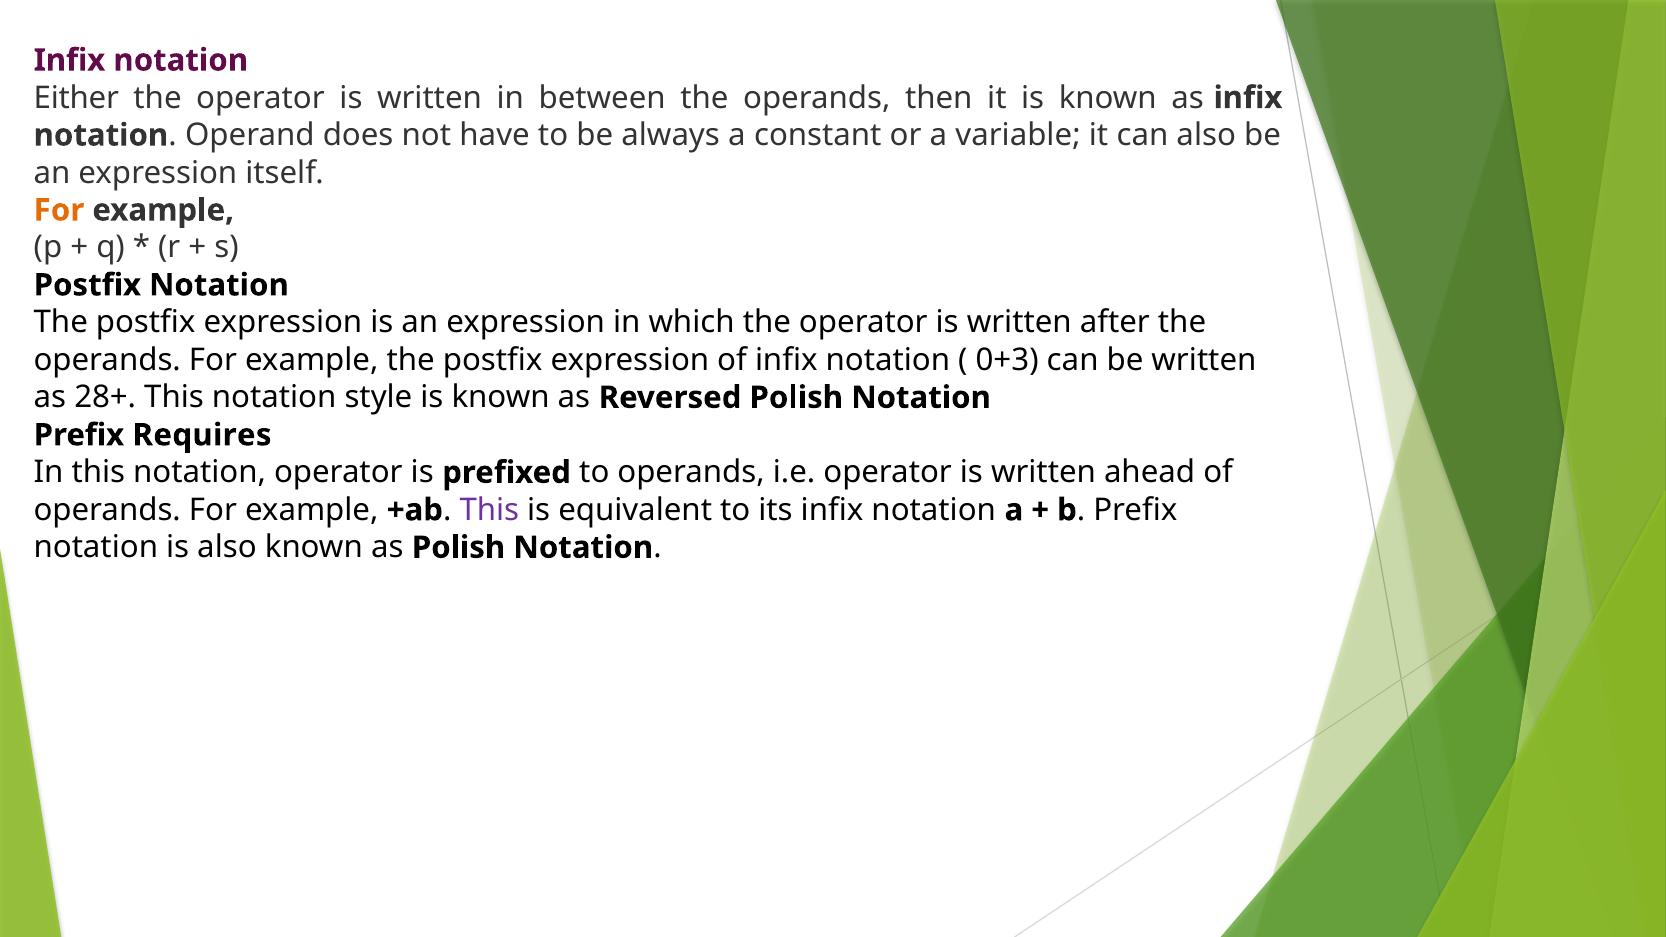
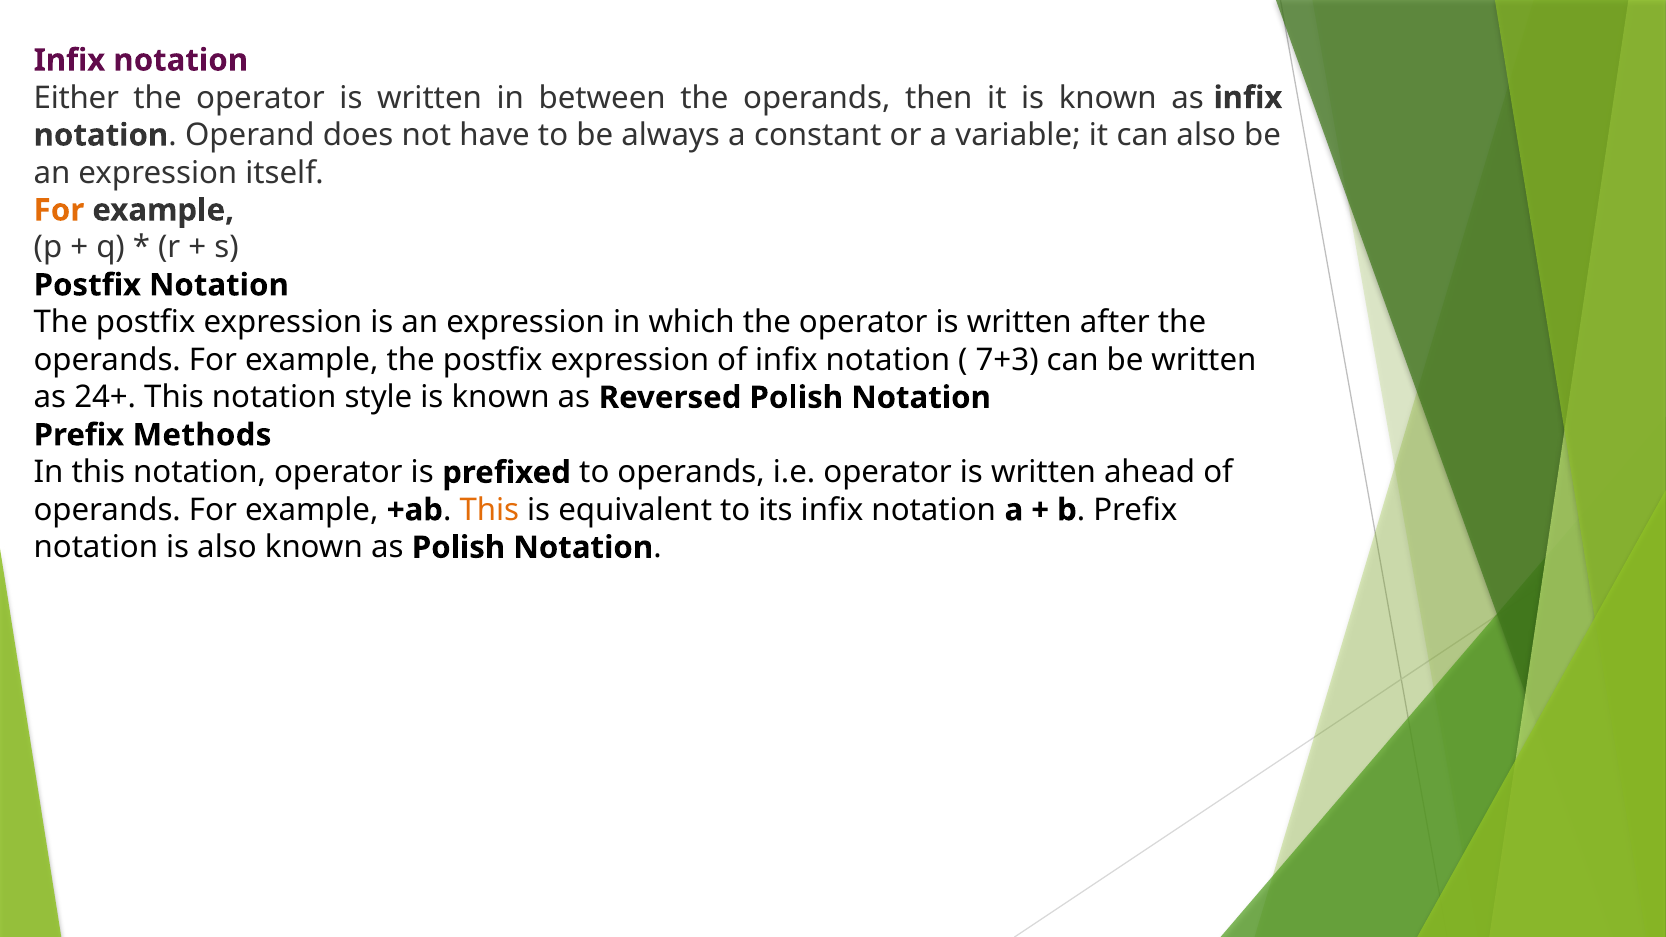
0+3: 0+3 -> 7+3
28+: 28+ -> 24+
Requires: Requires -> Methods
This at (489, 510) colour: purple -> orange
